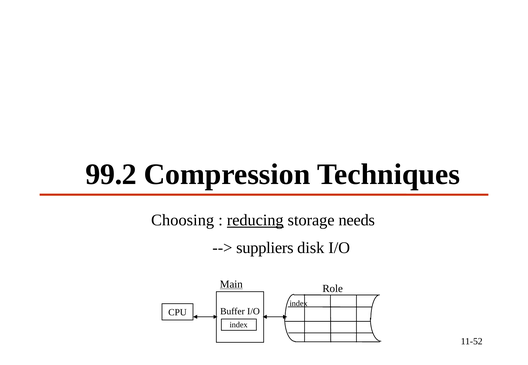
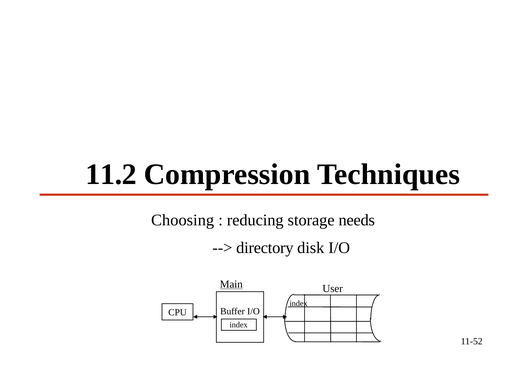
99.2: 99.2 -> 11.2
reducing underline: present -> none
suppliers: suppliers -> directory
Role: Role -> User
